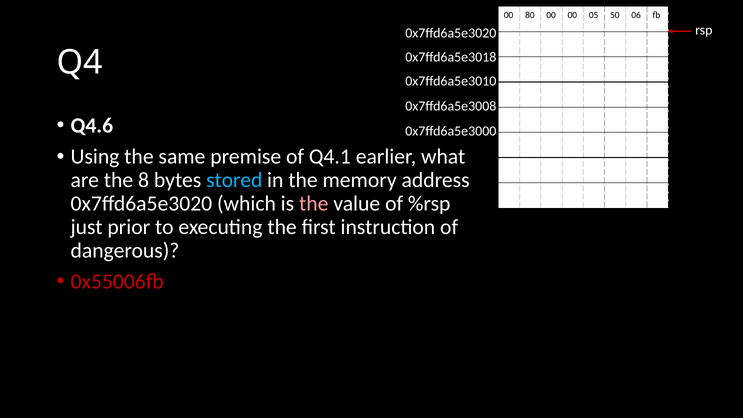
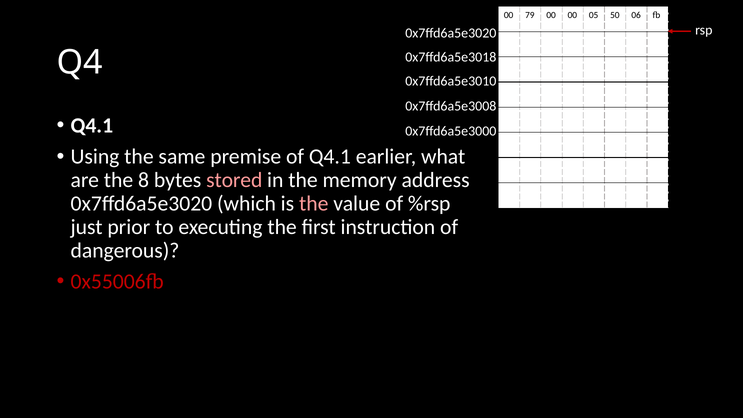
80: 80 -> 79
Q4.6 at (92, 126): Q4.6 -> Q4.1
stored colour: light blue -> pink
